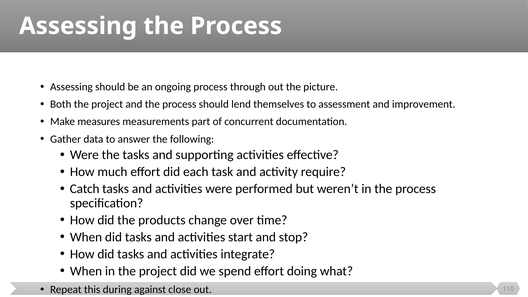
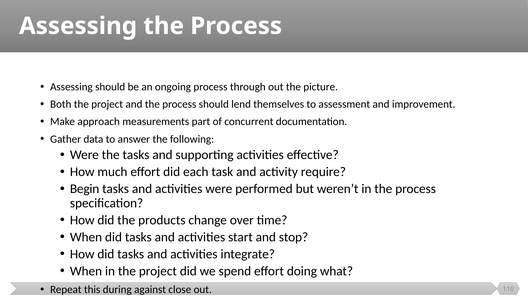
measures: measures -> approach
Catch: Catch -> Begin
